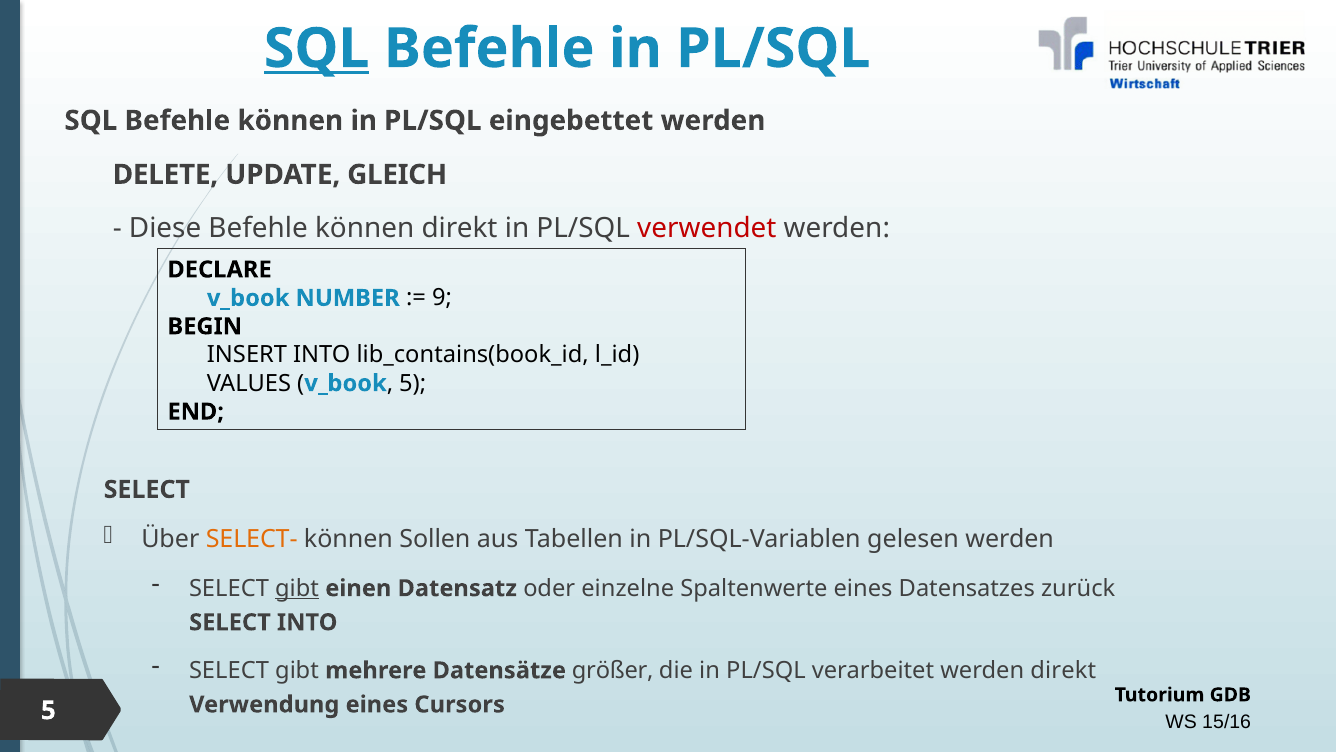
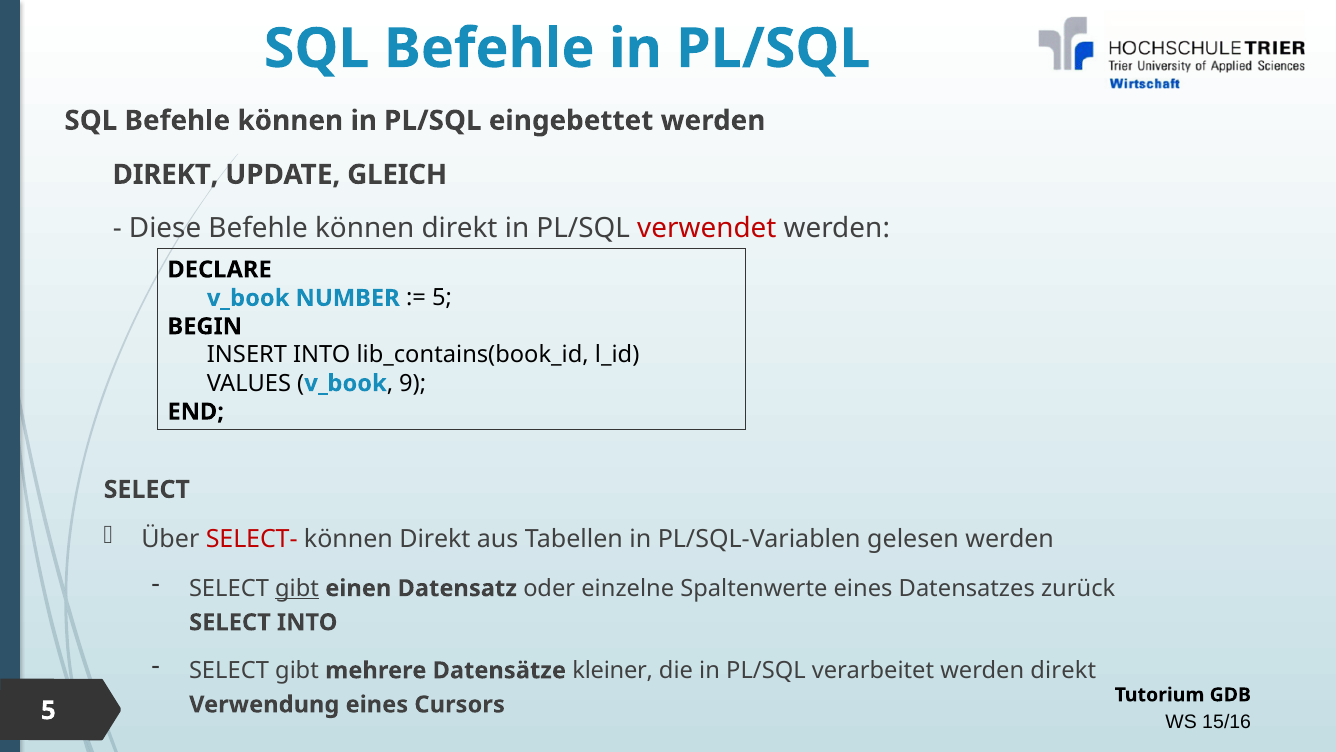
SQL at (317, 49) underline: present -> none
DELETE at (165, 174): DELETE -> DIREKT
9 at (442, 298): 9 -> 5
v_book 5: 5 -> 9
SELECT- colour: orange -> red
Sollen at (435, 539): Sollen -> Direkt
größer: größer -> kleiner
